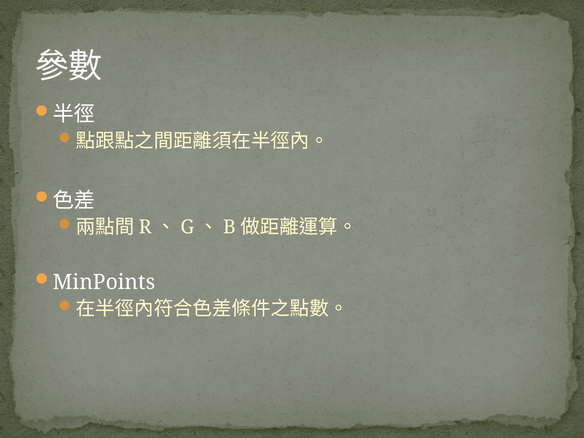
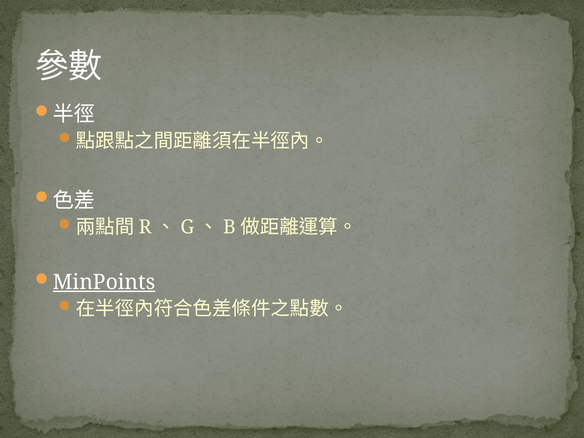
MinPoints underline: none -> present
